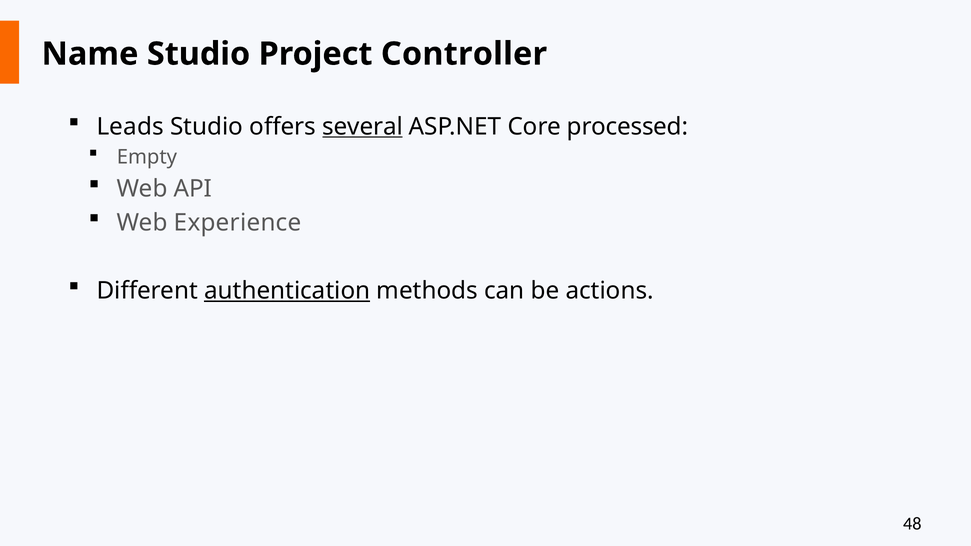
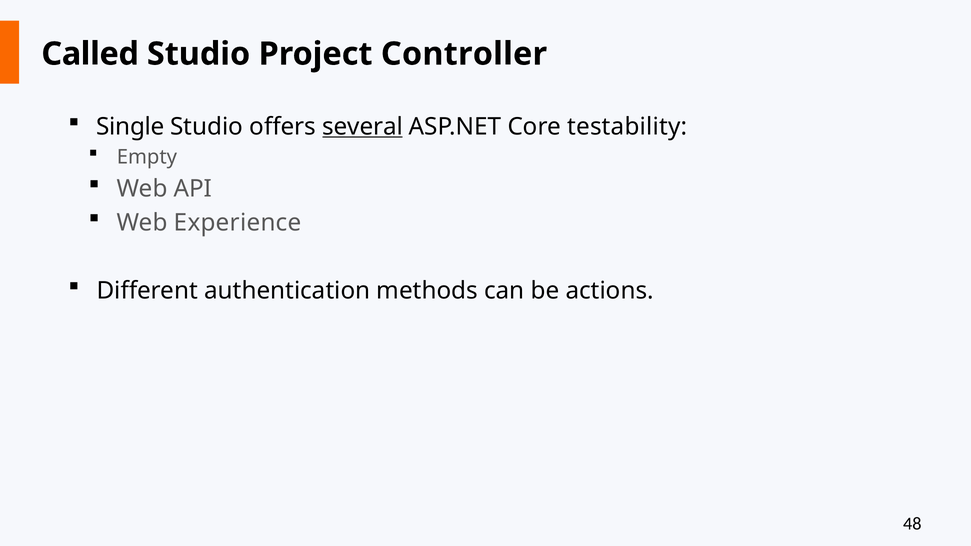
Name: Name -> Called
Leads: Leads -> Single
processed: processed -> testability
authentication underline: present -> none
